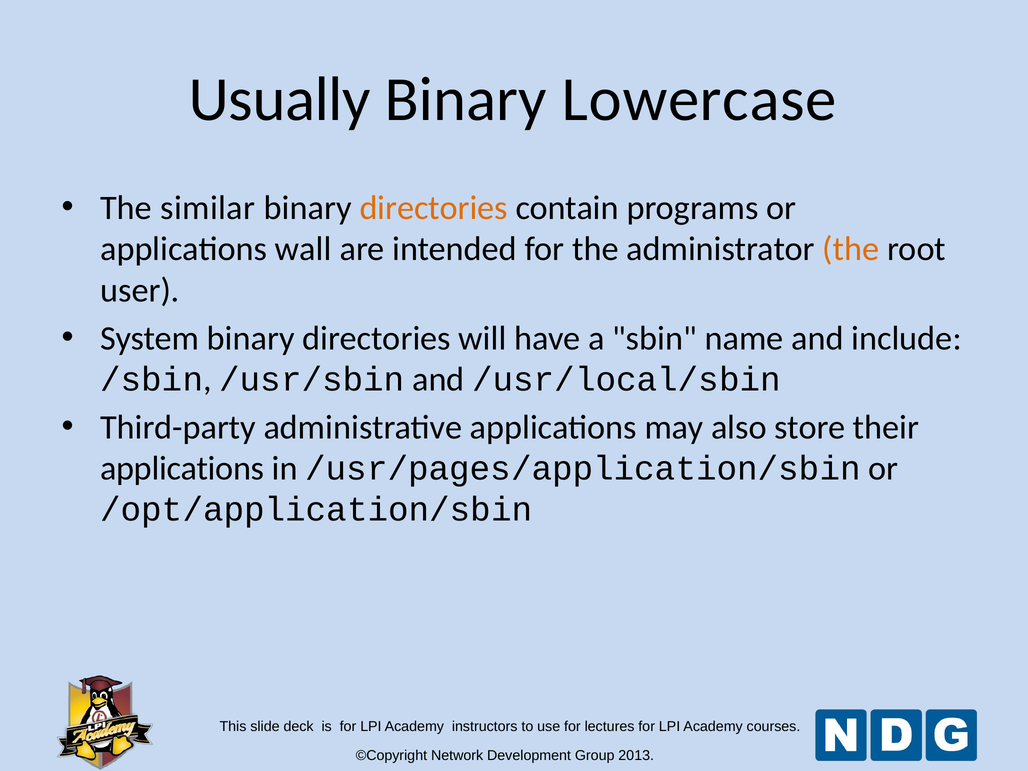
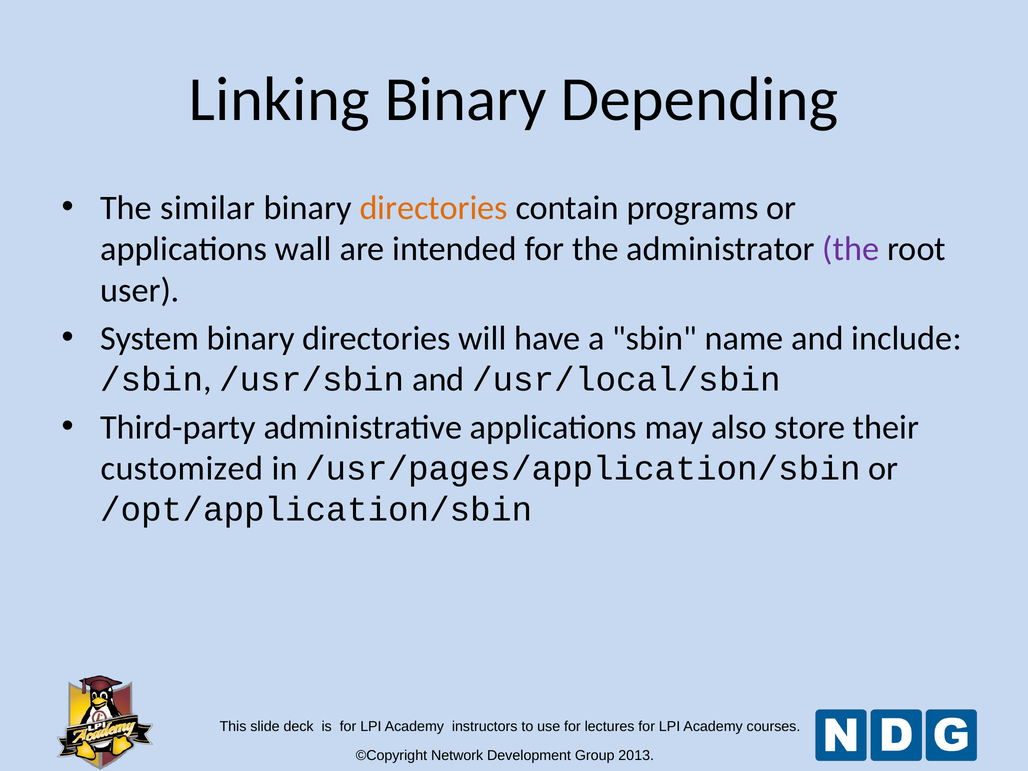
Usually: Usually -> Linking
Lowercase: Lowercase -> Depending
the at (851, 249) colour: orange -> purple
applications at (182, 468): applications -> customized
